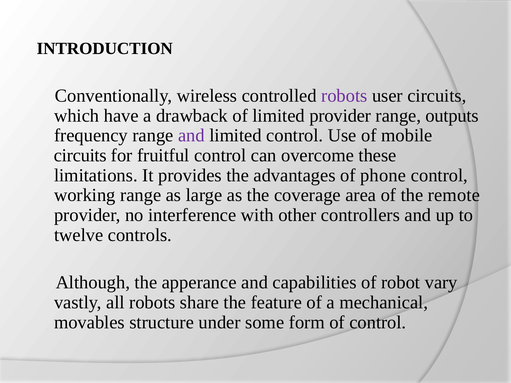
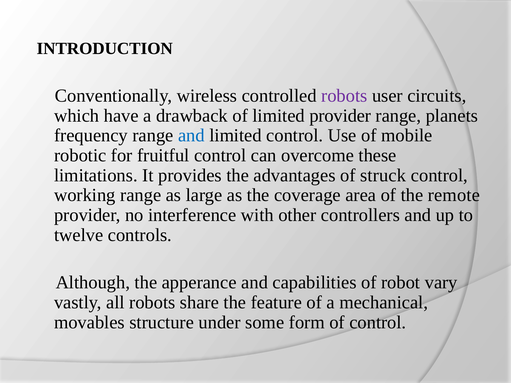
outputs: outputs -> planets
and at (191, 136) colour: purple -> blue
circuits at (80, 156): circuits -> robotic
phone: phone -> struck
